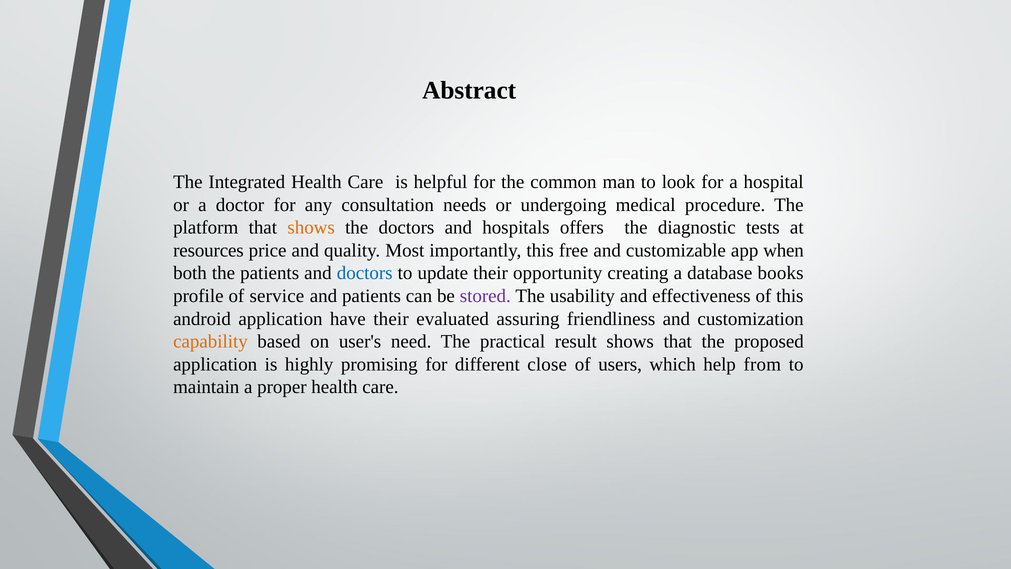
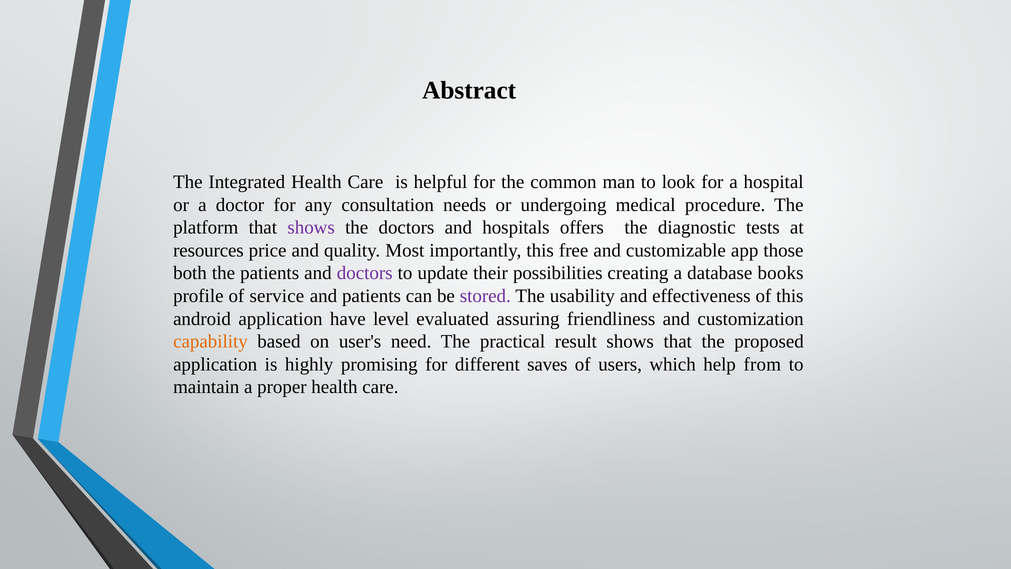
shows at (311, 228) colour: orange -> purple
when: when -> those
doctors at (365, 273) colour: blue -> purple
opportunity: opportunity -> possibilities
have their: their -> level
close: close -> saves
